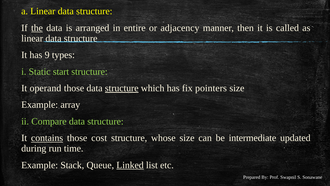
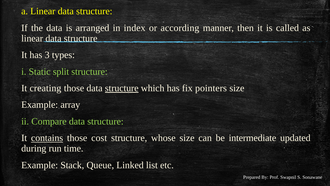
the underline: present -> none
entire: entire -> index
adjacency: adjacency -> according
9: 9 -> 3
start: start -> split
operand: operand -> creating
Linked underline: present -> none
